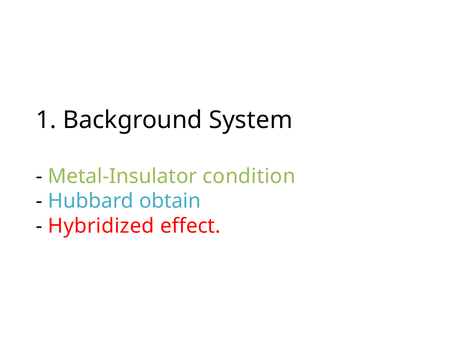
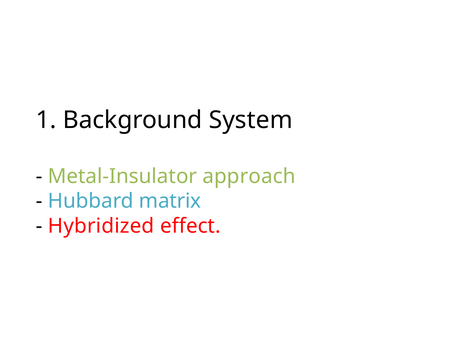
condition: condition -> approach
obtain: obtain -> matrix
